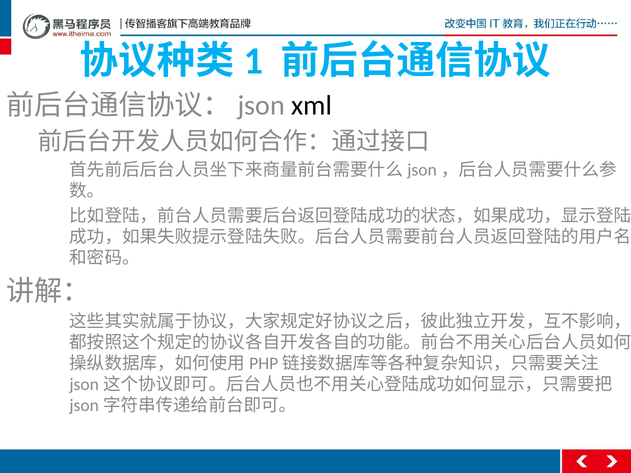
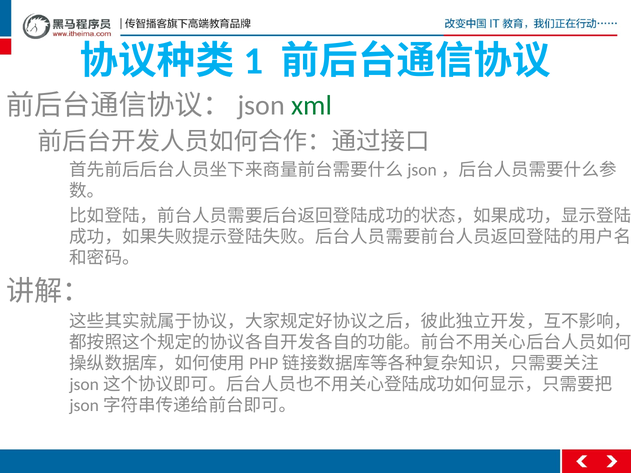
xml colour: black -> green
